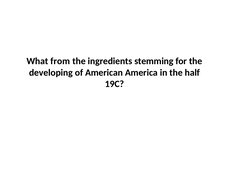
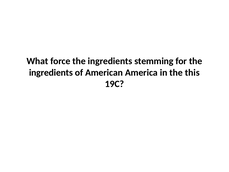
from: from -> force
developing at (51, 72): developing -> ingredients
half: half -> this
